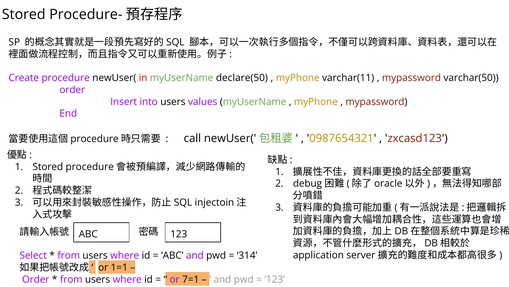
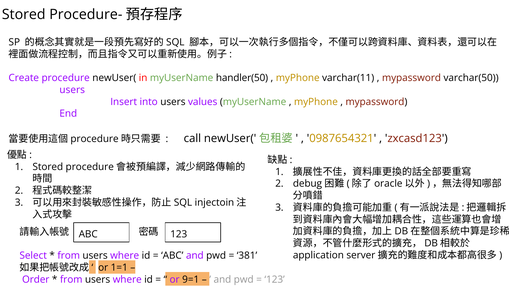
declare(50: declare(50 -> handler(50
order at (72, 90): order -> users
314: 314 -> 381
7=1: 7=1 -> 9=1
